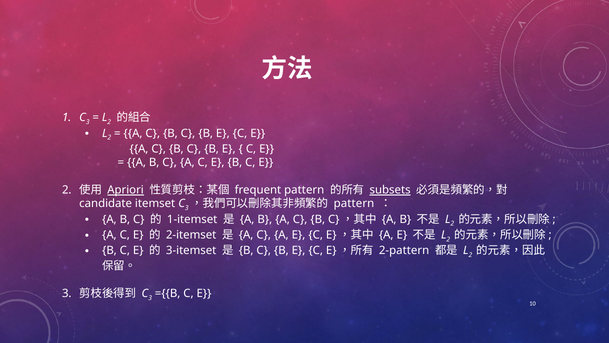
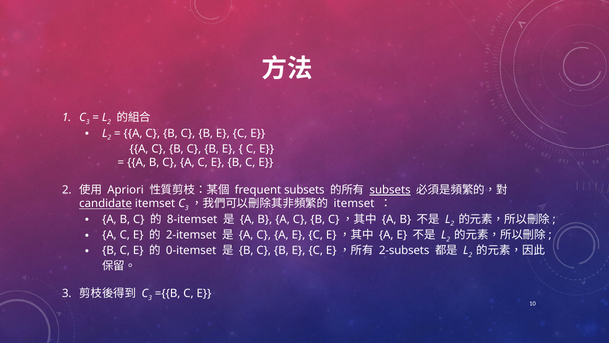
Apriori underline: present -> none
frequent pattern: pattern -> subsets
candidate underline: none -> present
pattern at (354, 203): pattern -> itemset
1-itemset: 1-itemset -> 8-itemset
3-itemset: 3-itemset -> 0-itemset
2-pattern: 2-pattern -> 2-subsets
